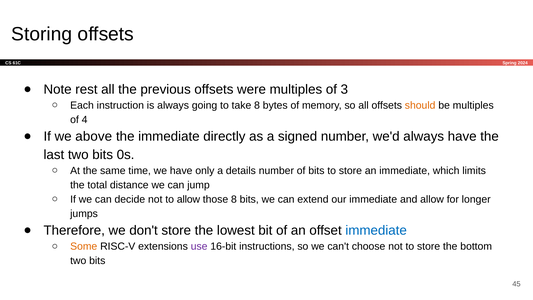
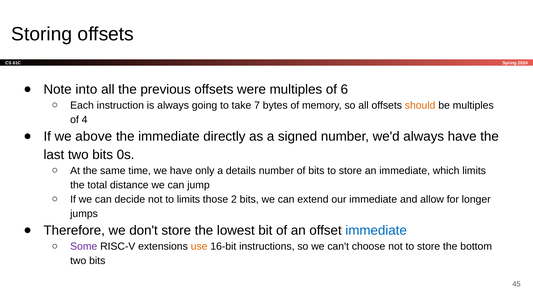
rest: rest -> into
3: 3 -> 6
take 8: 8 -> 7
to allow: allow -> limits
those 8: 8 -> 2
Some colour: orange -> purple
use colour: purple -> orange
